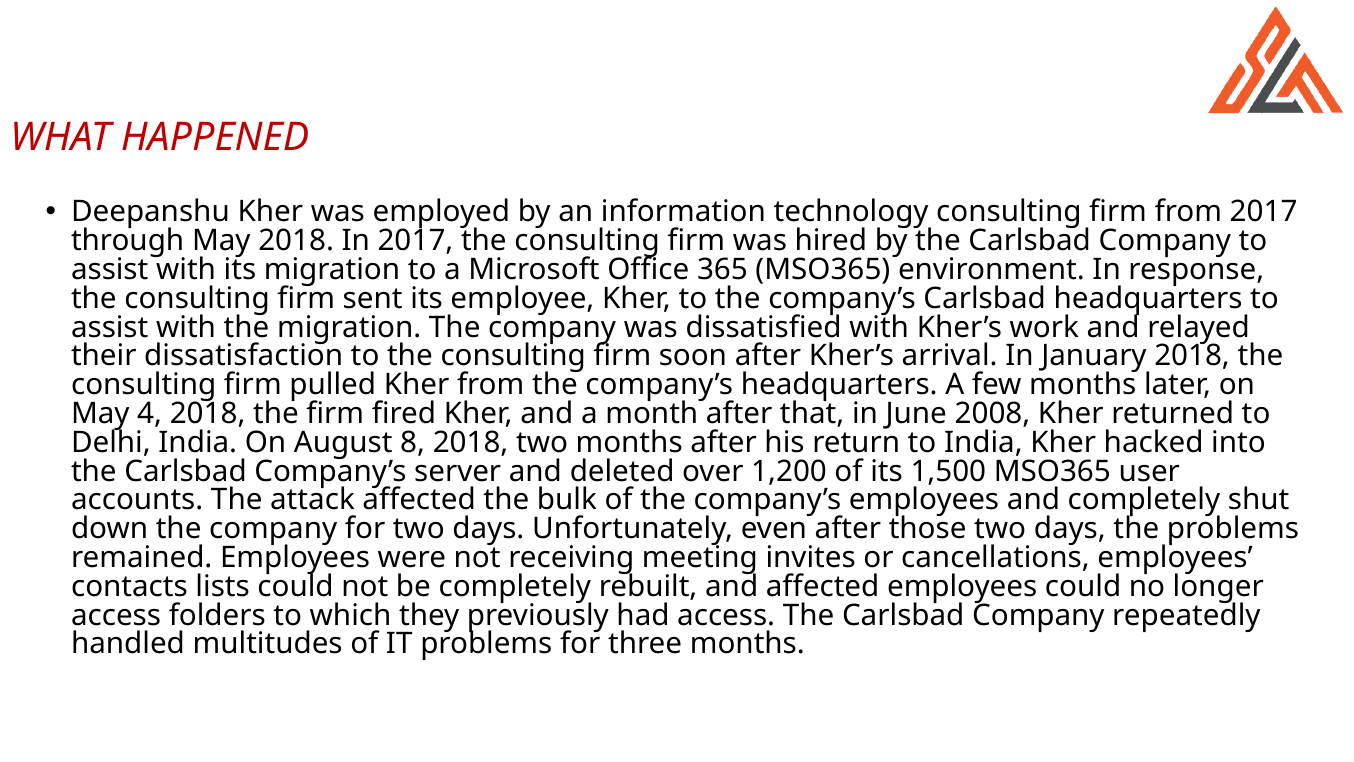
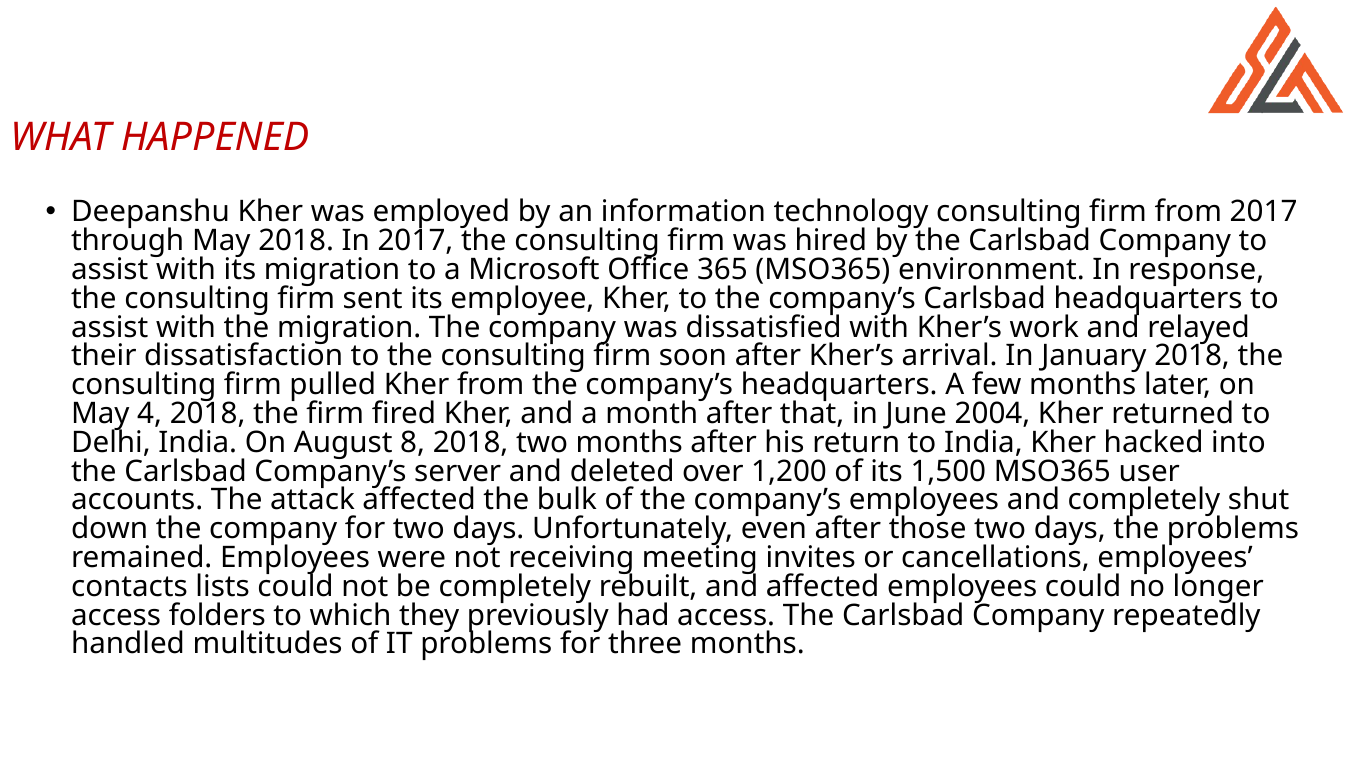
2008: 2008 -> 2004
